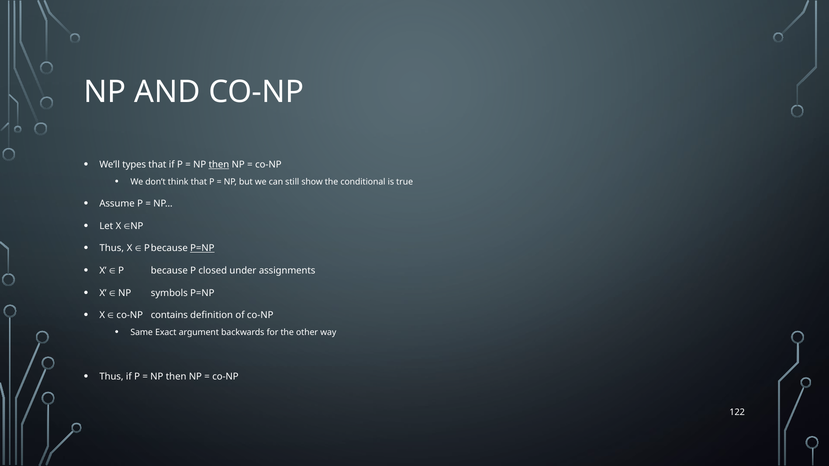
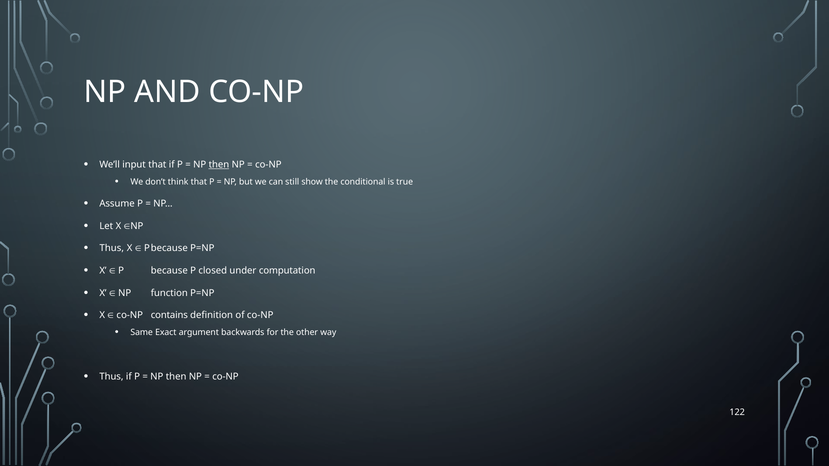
types: types -> input
P=NP at (202, 248) underline: present -> none
assignments: assignments -> computation
symbols: symbols -> function
